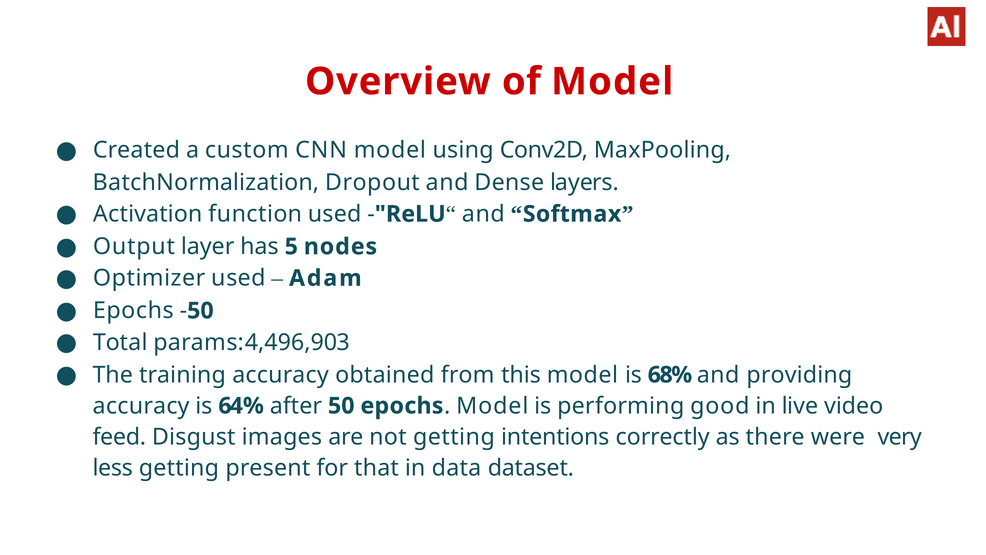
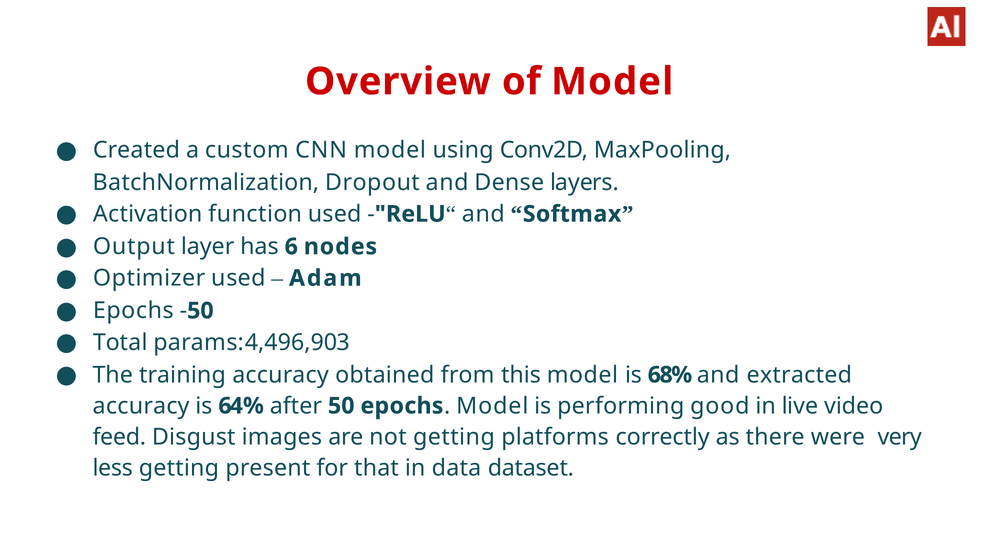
5: 5 -> 6
providing: providing -> extracted
intentions: intentions -> platforms
